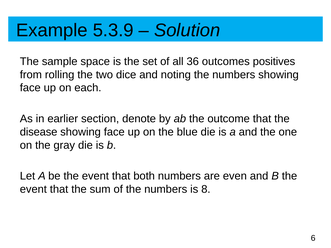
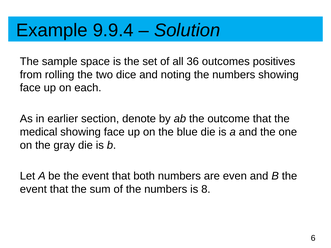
5.3.9: 5.3.9 -> 9.9.4
disease: disease -> medical
